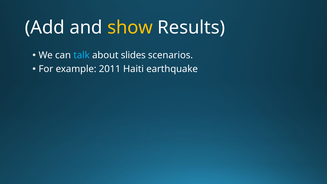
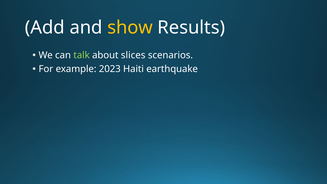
talk colour: light blue -> light green
slides: slides -> slices
2011: 2011 -> 2023
